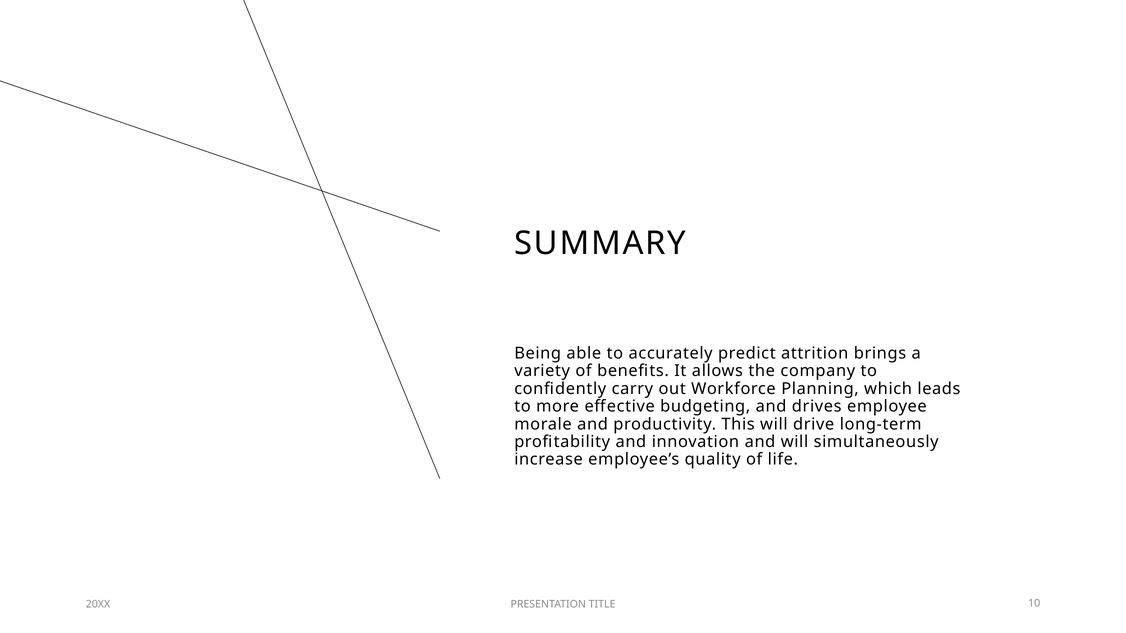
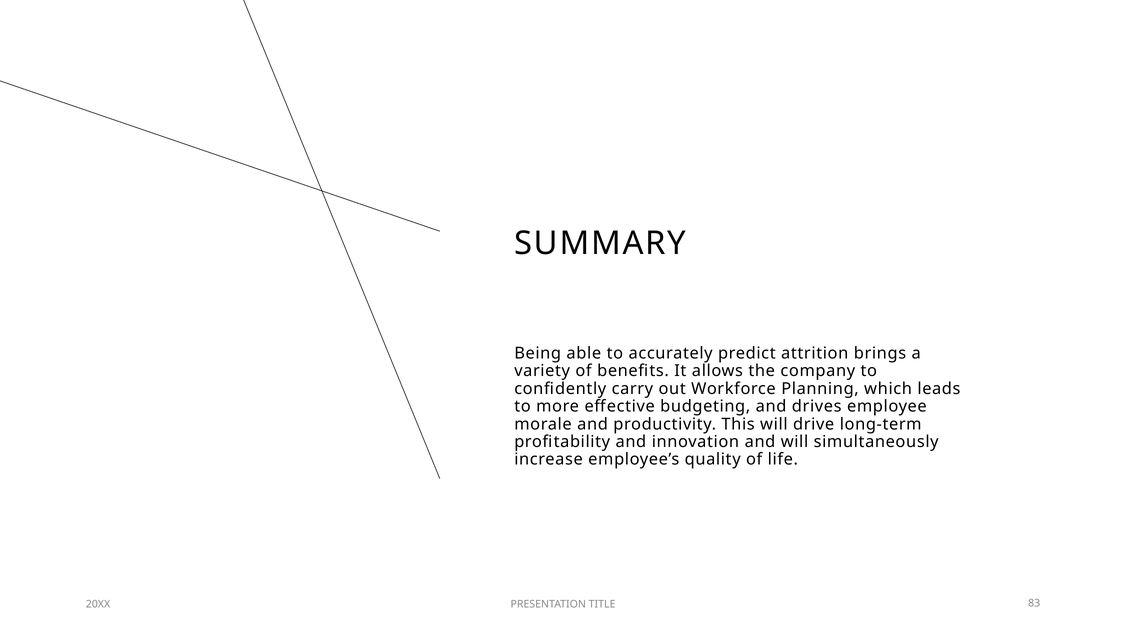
10: 10 -> 83
